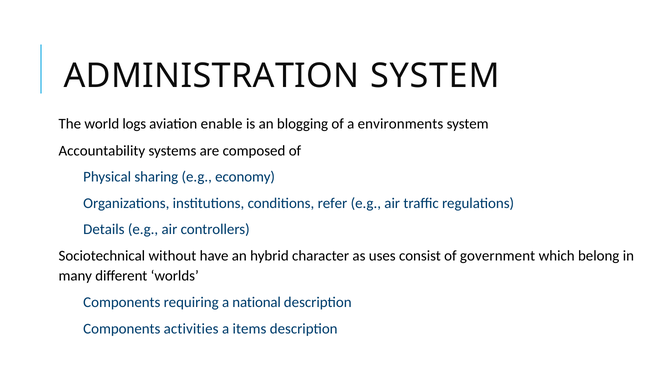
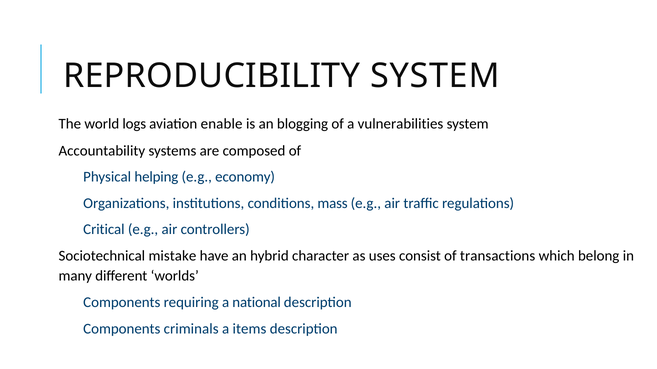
ADMINISTRATION: ADMINISTRATION -> REPRODUCIBILITY
environments: environments -> vulnerabilities
sharing: sharing -> helping
refer: refer -> mass
Details: Details -> Critical
without: without -> mistake
government: government -> transactions
activities: activities -> criminals
